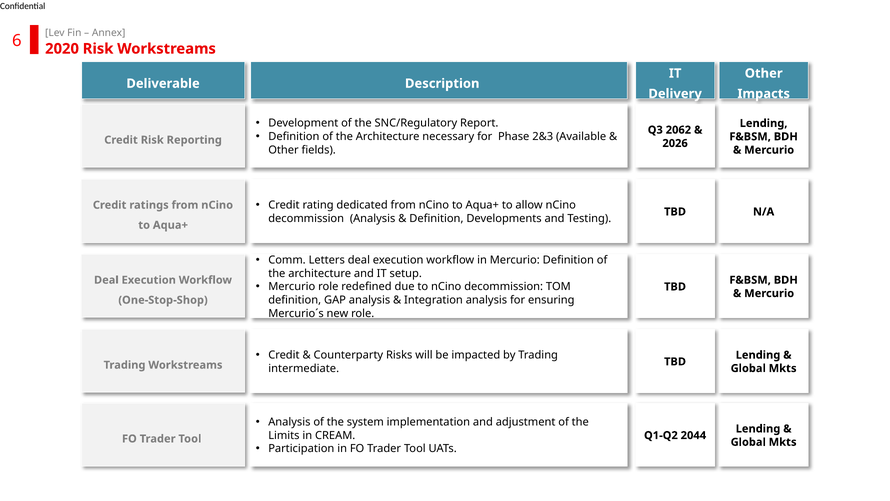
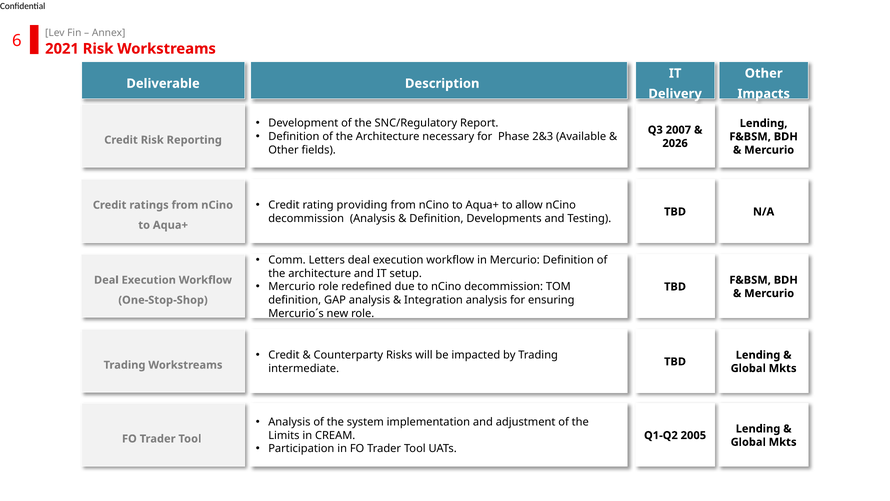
2020: 2020 -> 2021
2062: 2062 -> 2007
dedicated: dedicated -> providing
2044: 2044 -> 2005
